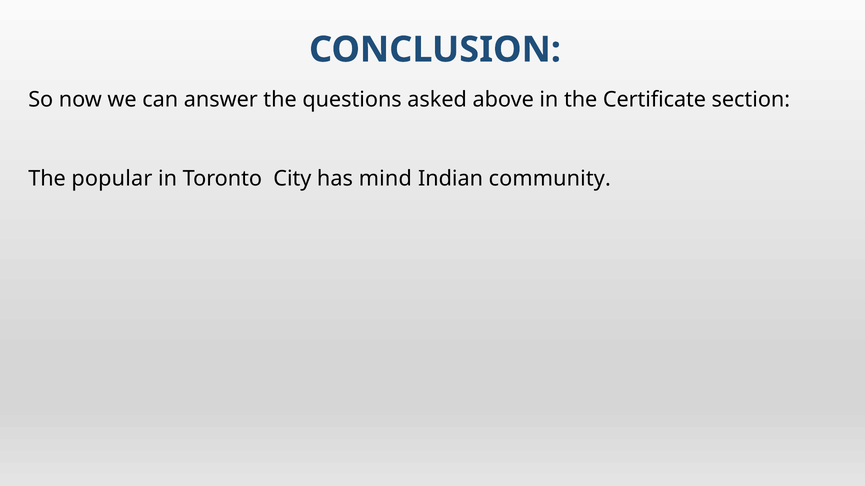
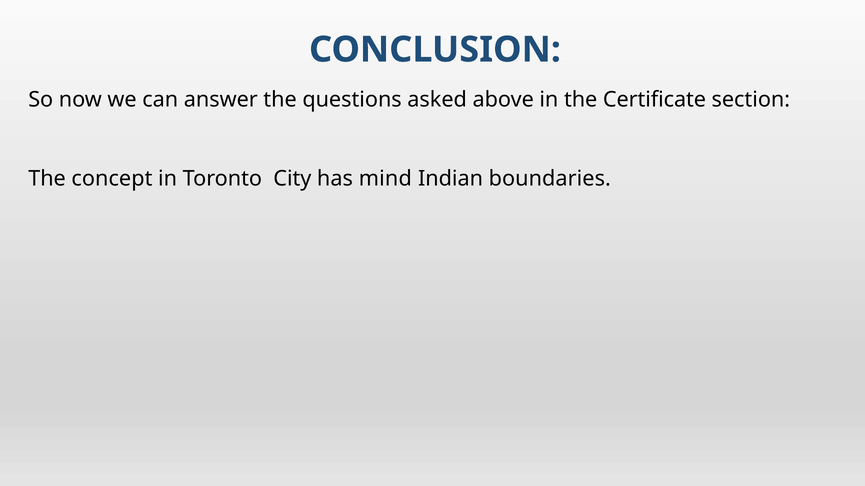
popular: popular -> concept
community: community -> boundaries
